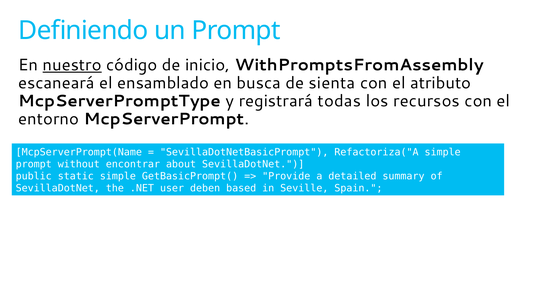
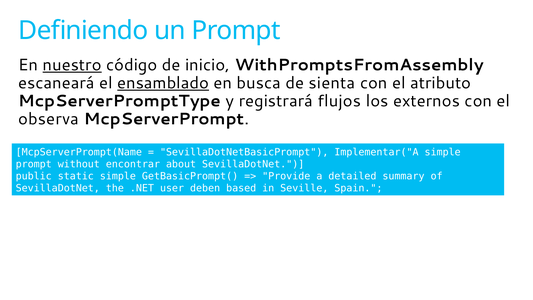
ensamblado underline: none -> present
todas: todas -> flujos
recursos: recursos -> externos
entorno: entorno -> observa
Refactoriza("A: Refactoriza("A -> Implementar("A
